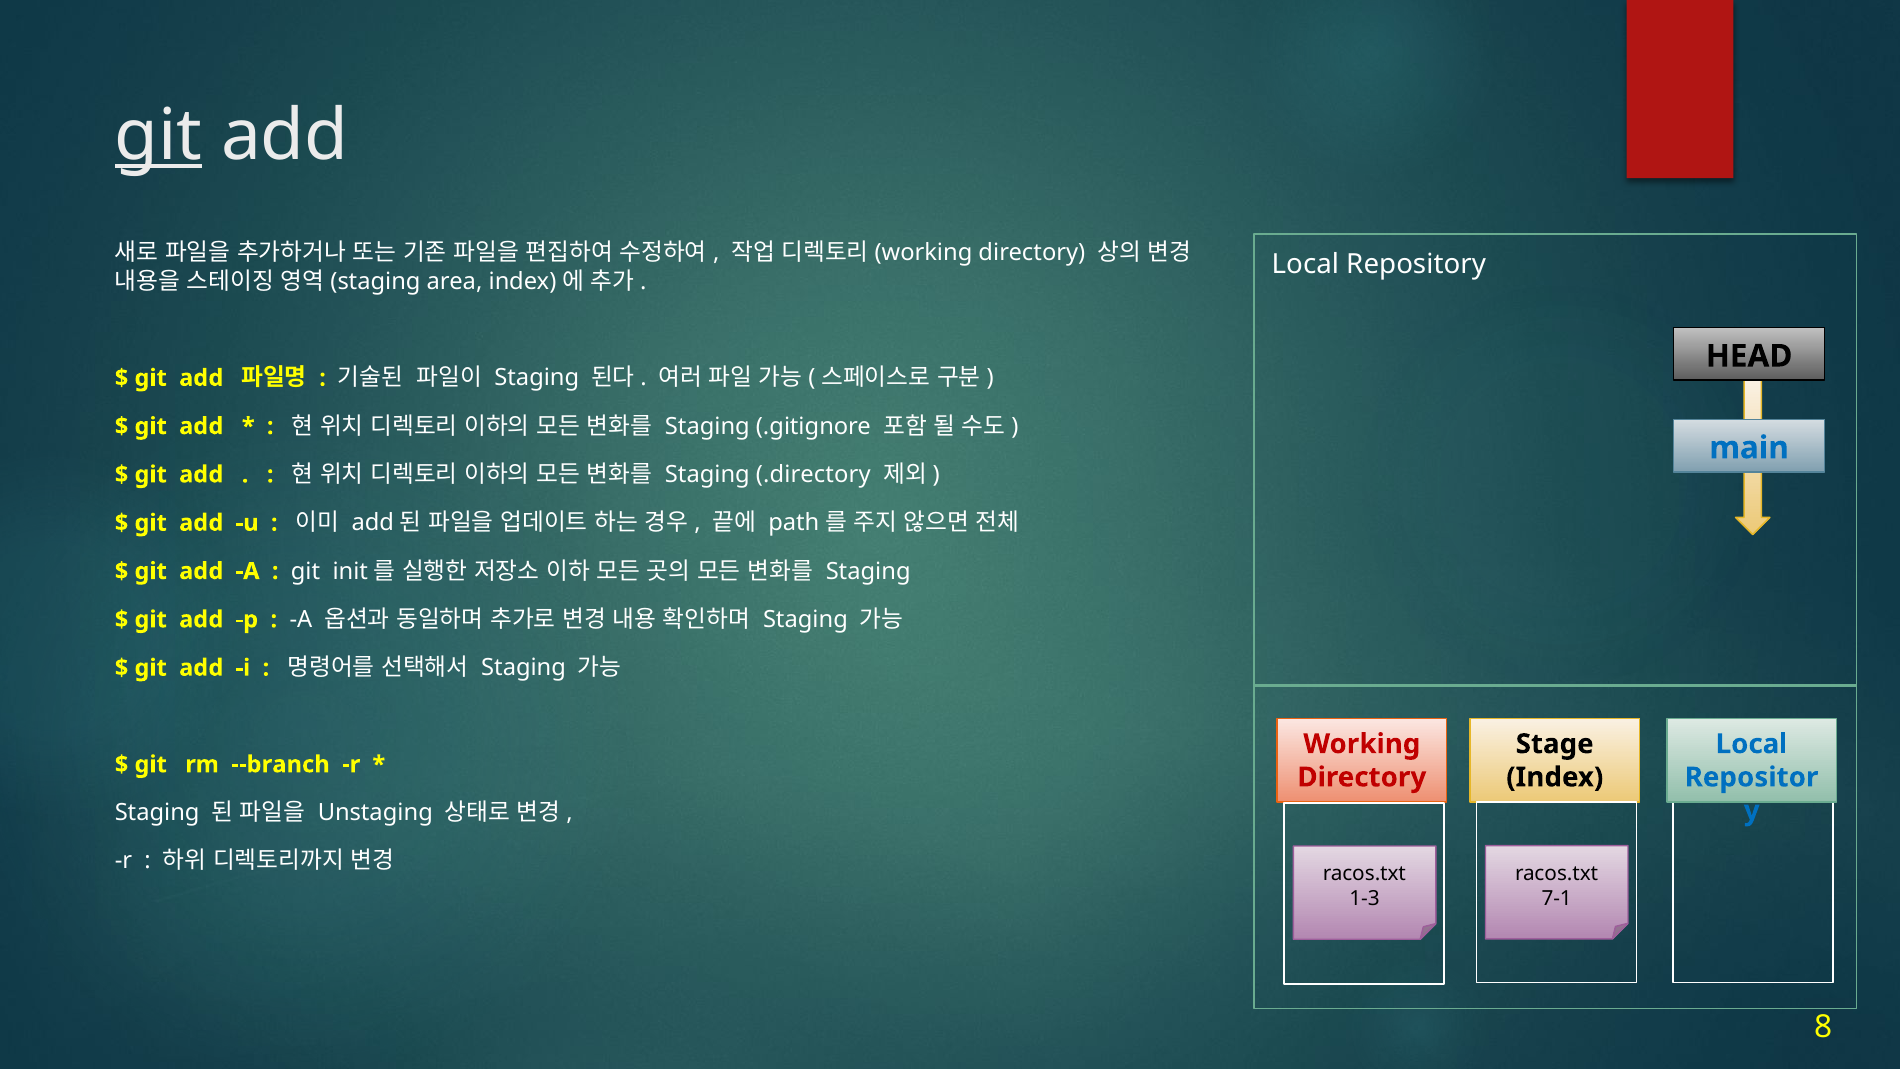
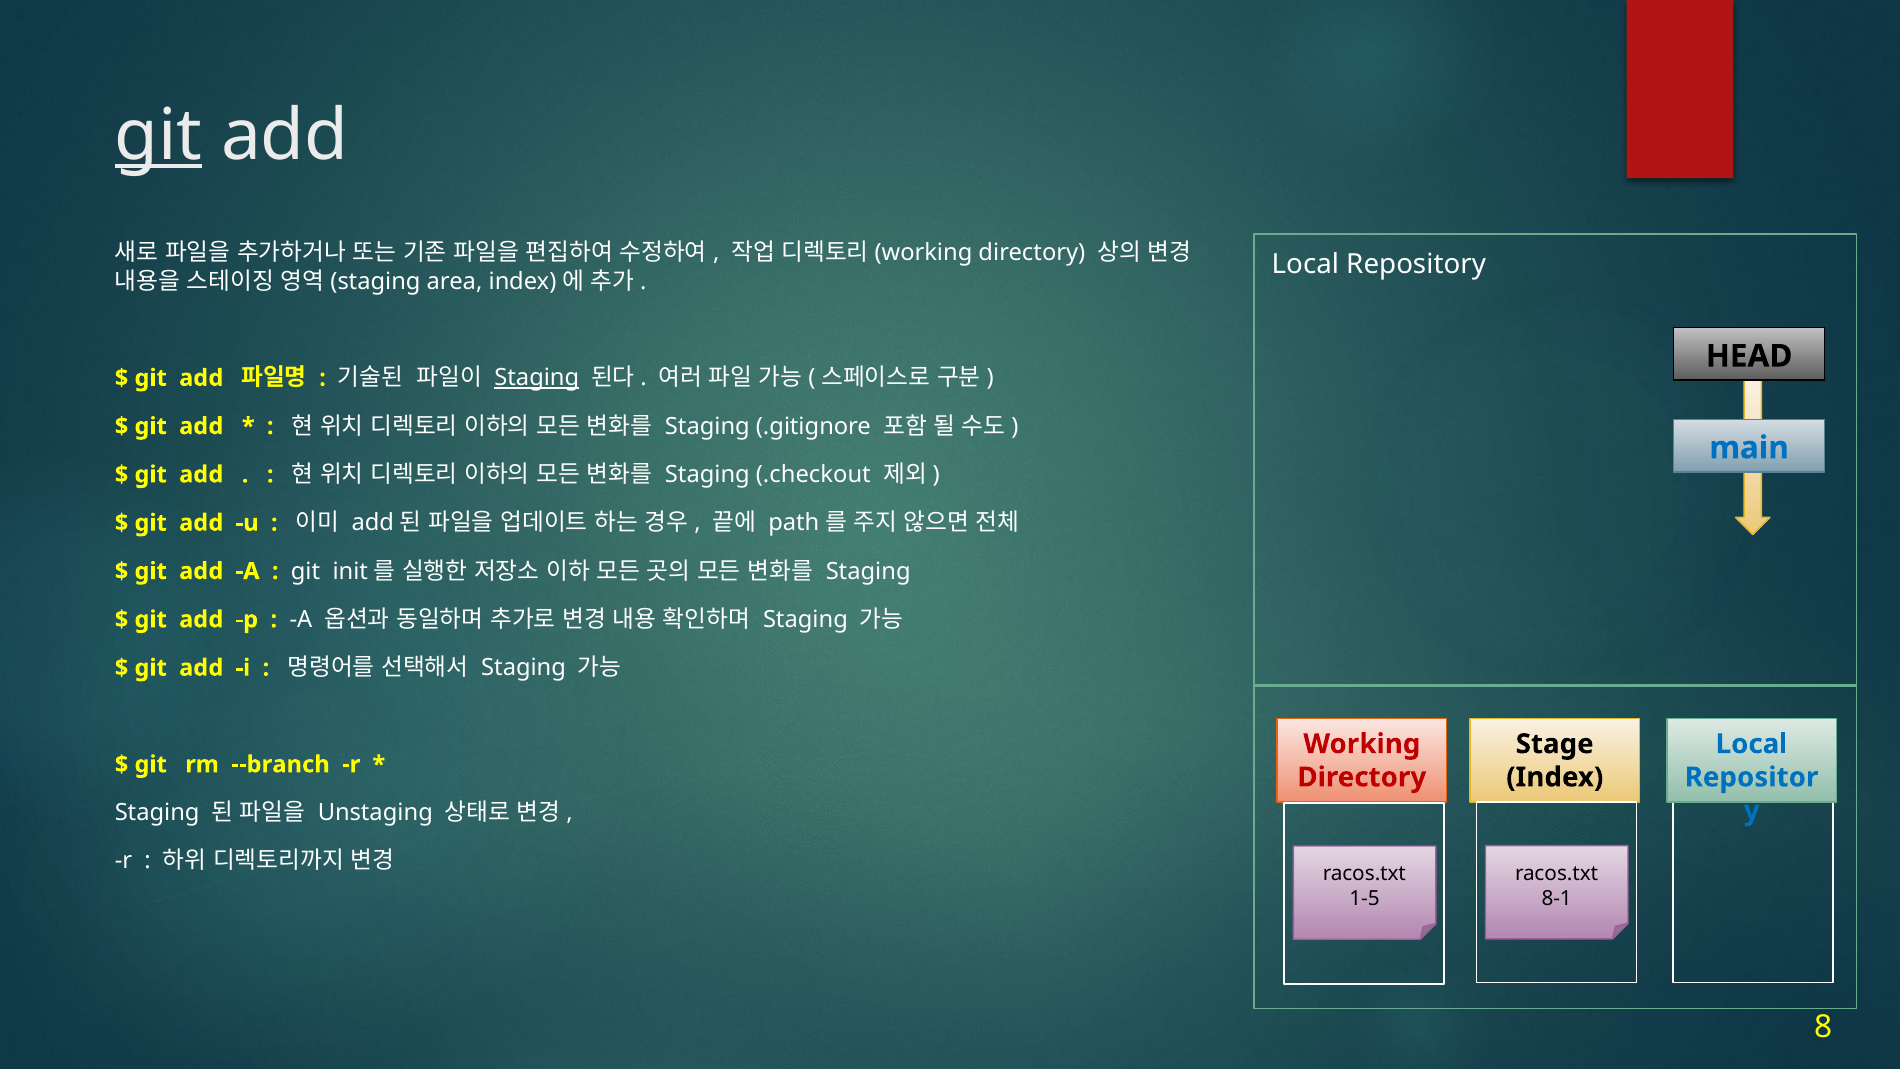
Staging at (537, 378) underline: none -> present
.directory: .directory -> .checkout
7-1: 7-1 -> 8-1
1-3: 1-3 -> 1-5
